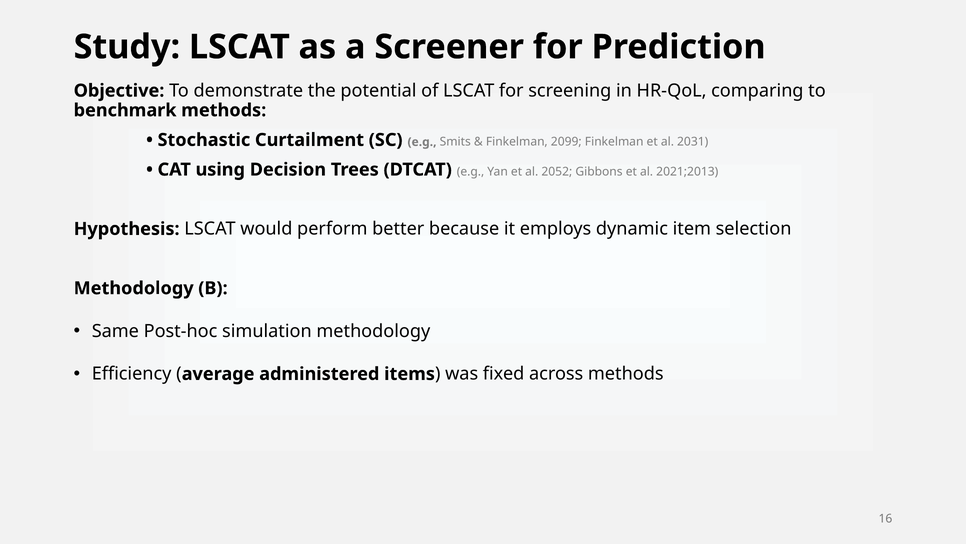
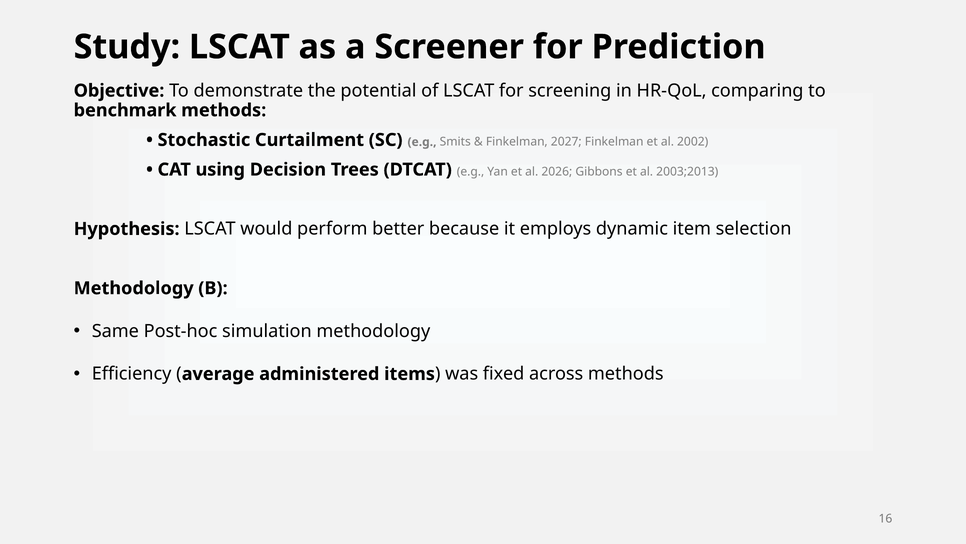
2099: 2099 -> 2027
2031: 2031 -> 2002
2052: 2052 -> 2026
2021;2013: 2021;2013 -> 2003;2013
